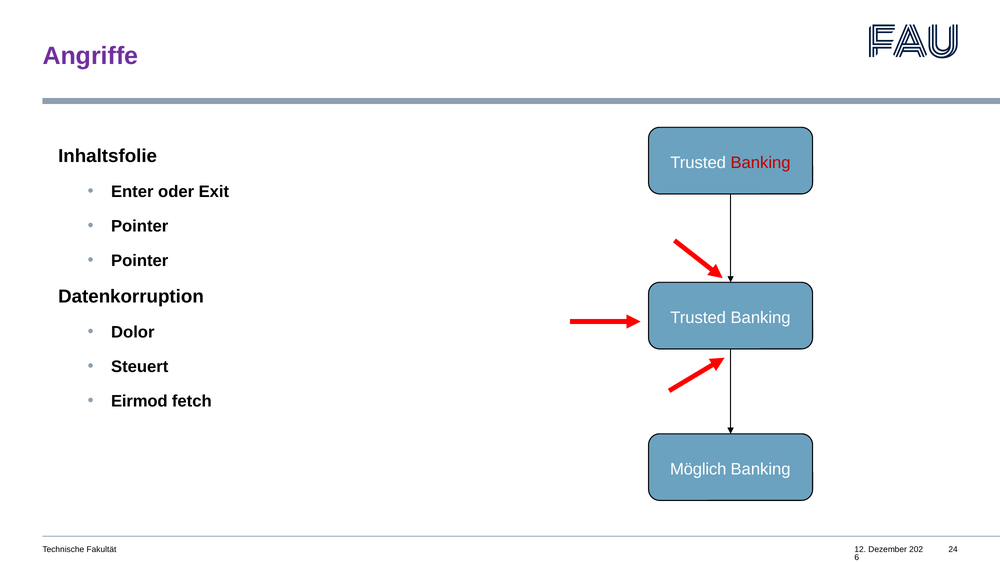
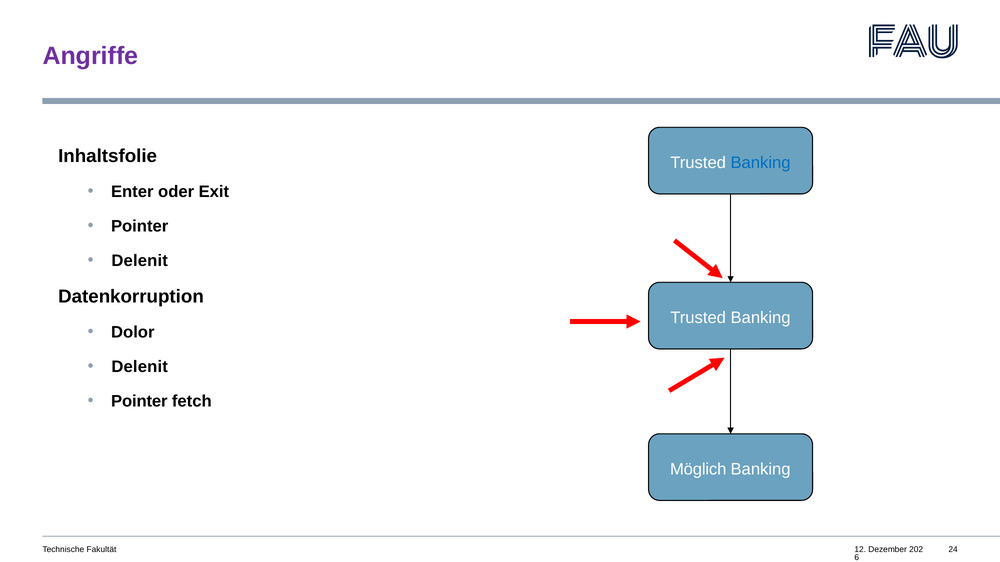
Banking at (761, 163) colour: red -> blue
Pointer at (140, 261): Pointer -> Delenit
Steuert at (140, 367): Steuert -> Delenit
Eirmod at (139, 402): Eirmod -> Pointer
